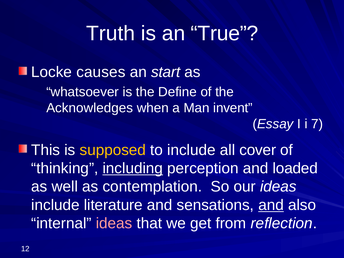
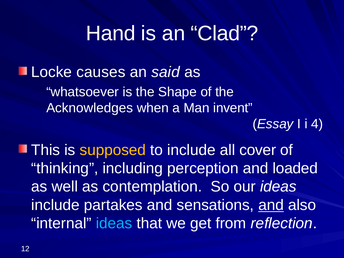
Truth: Truth -> Hand
True: True -> Clad
start: start -> said
Define: Define -> Shape
7: 7 -> 4
including underline: present -> none
literature: literature -> partakes
ideas at (114, 223) colour: pink -> light blue
